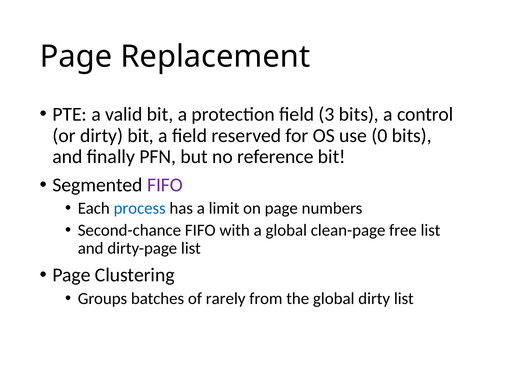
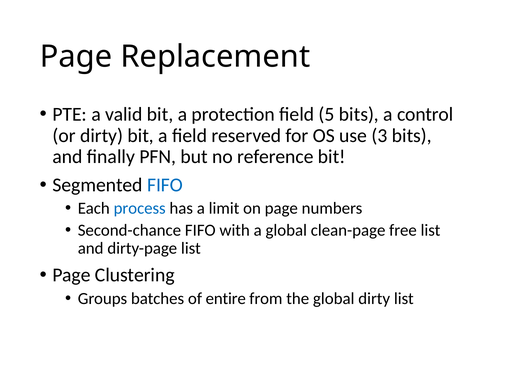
3: 3 -> 5
0: 0 -> 3
FIFO at (165, 185) colour: purple -> blue
rarely: rarely -> entire
